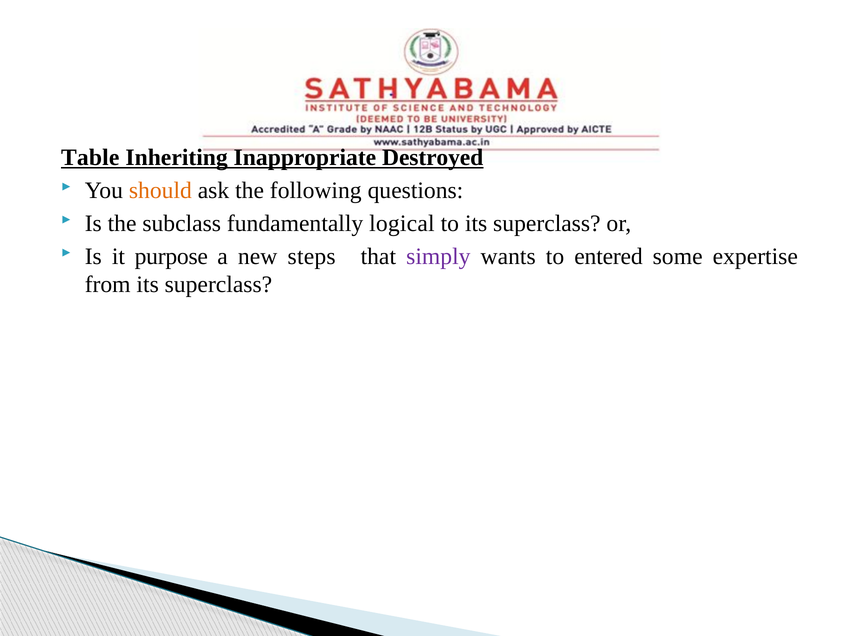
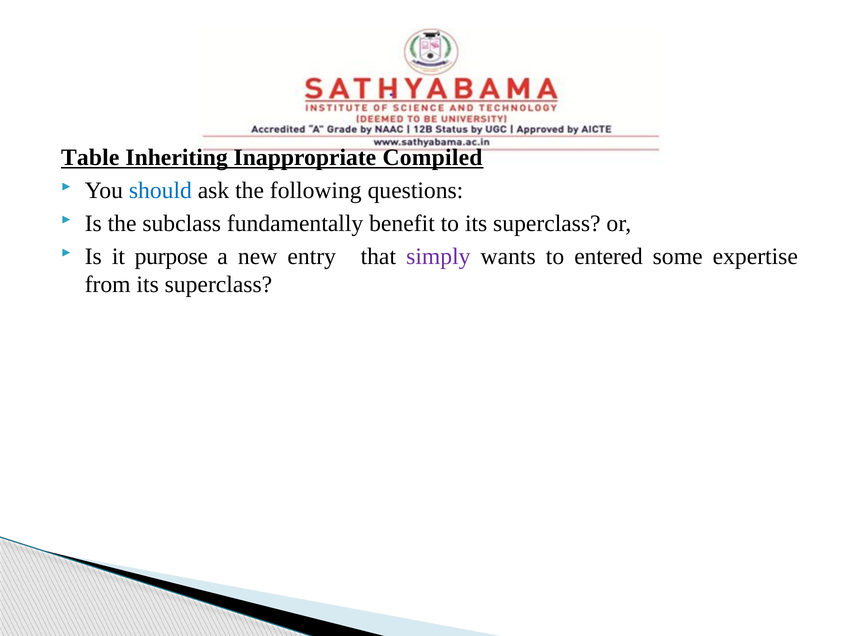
Destroyed: Destroyed -> Compiled
should colour: orange -> blue
logical: logical -> benefit
steps: steps -> entry
